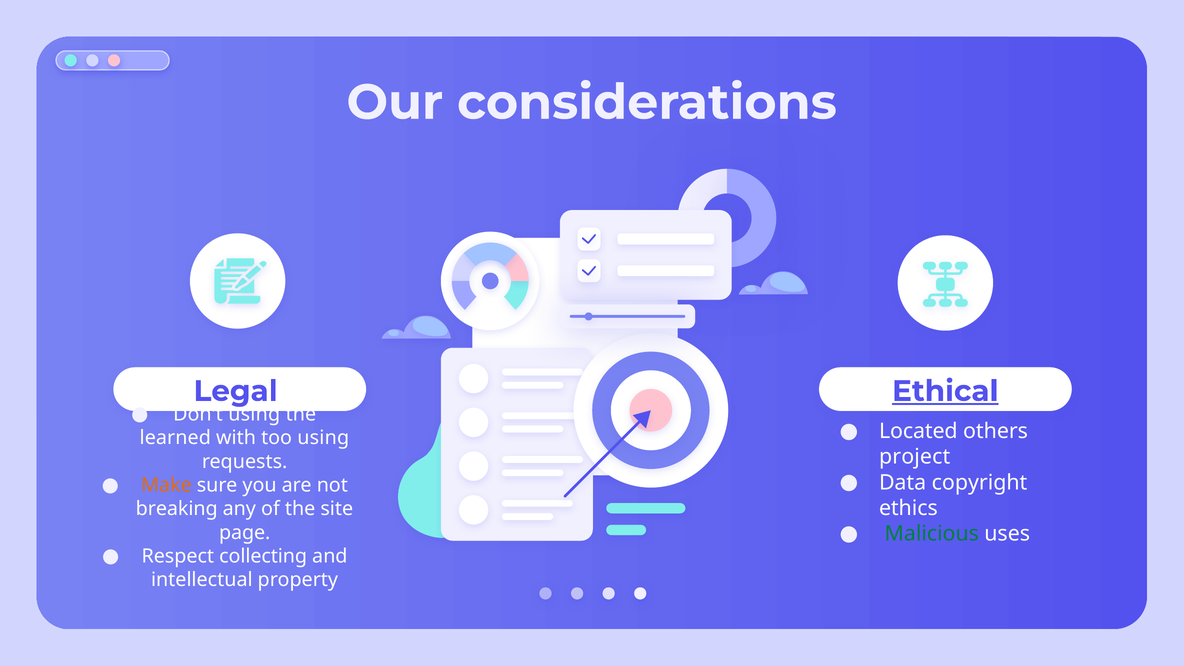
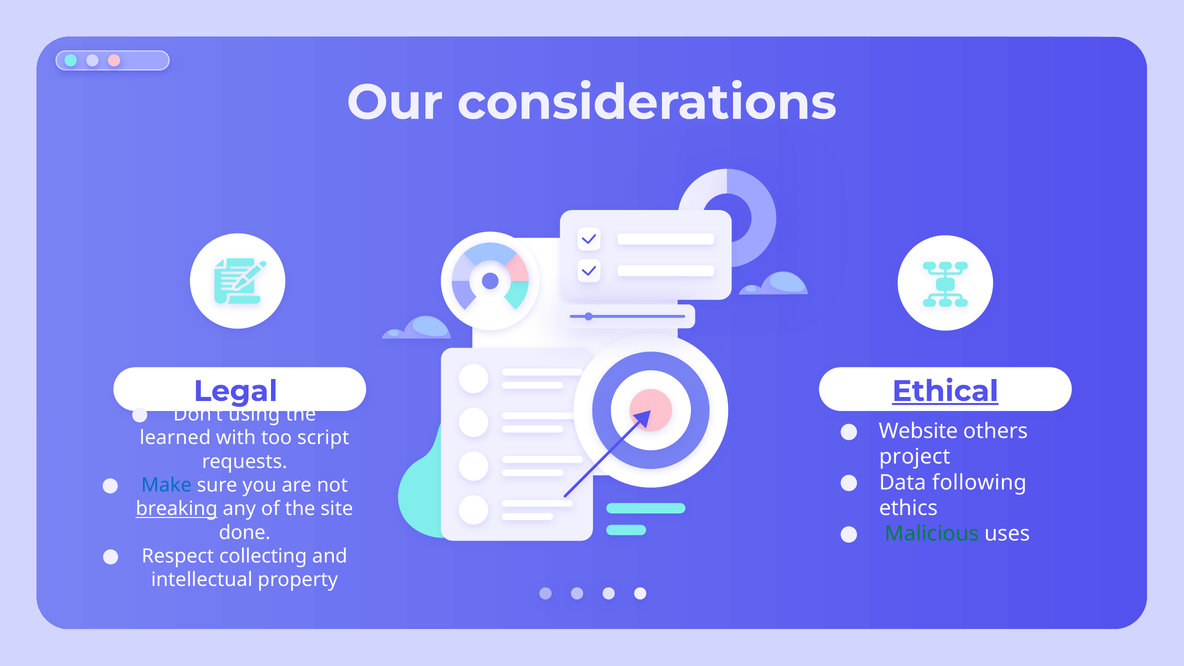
Located: Located -> Website
too using: using -> script
copyright: copyright -> following
Make colour: orange -> blue
breaking underline: none -> present
page: page -> done
